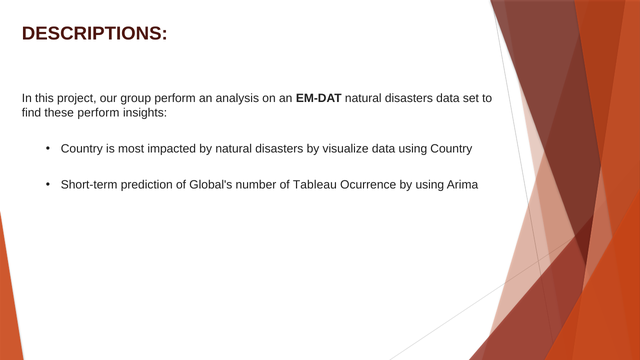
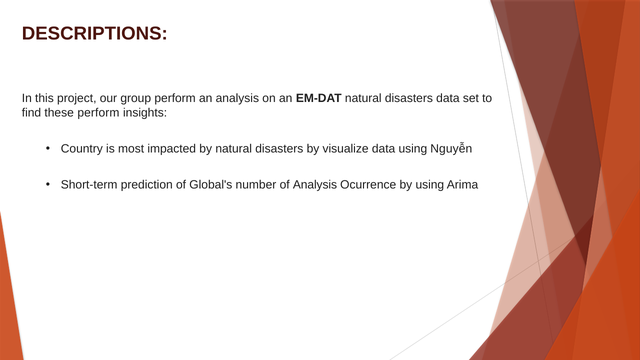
using Country: Country -> Nguyễn
of Tableau: Tableau -> Analysis
